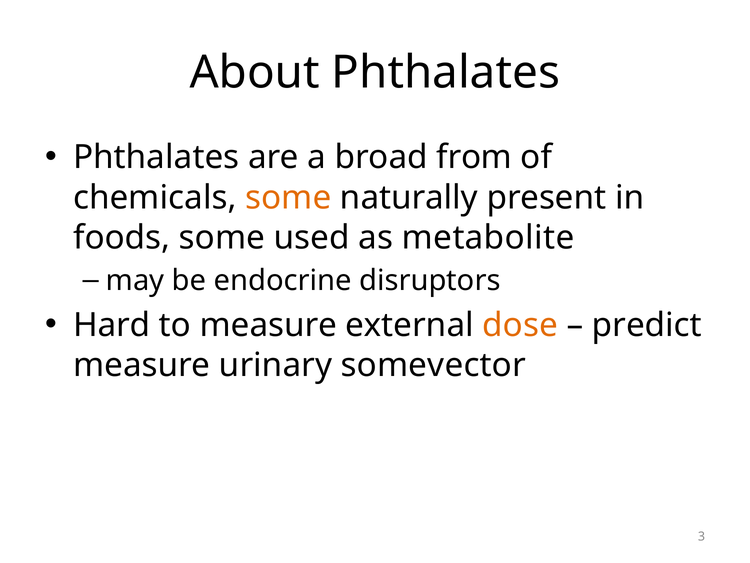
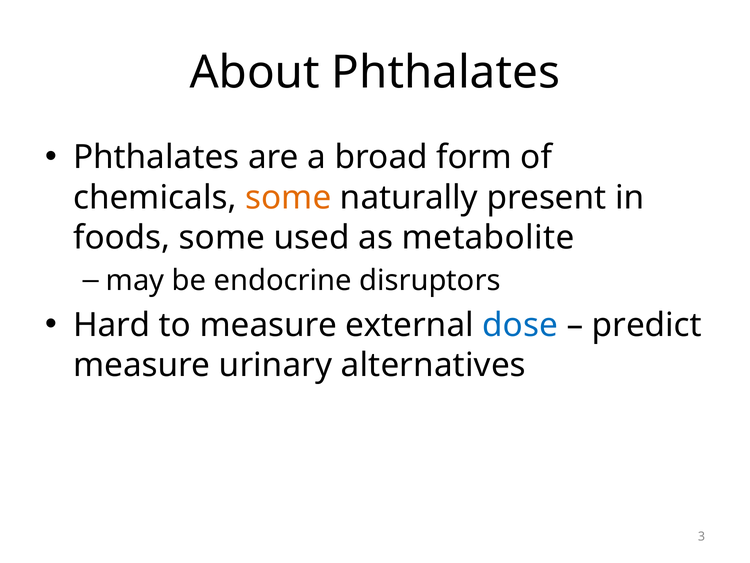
from: from -> form
dose colour: orange -> blue
somevector: somevector -> alternatives
